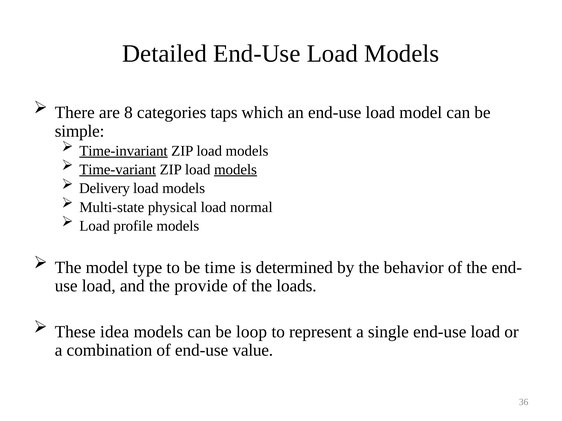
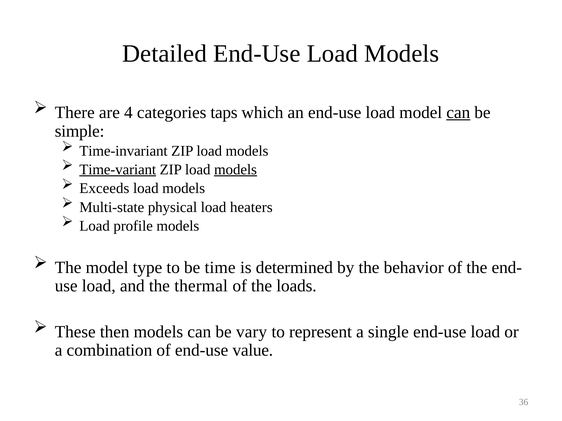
8: 8 -> 4
can at (458, 113) underline: none -> present
Time-invariant underline: present -> none
Delivery: Delivery -> Exceeds
normal: normal -> heaters
provide: provide -> thermal
idea: idea -> then
loop: loop -> vary
